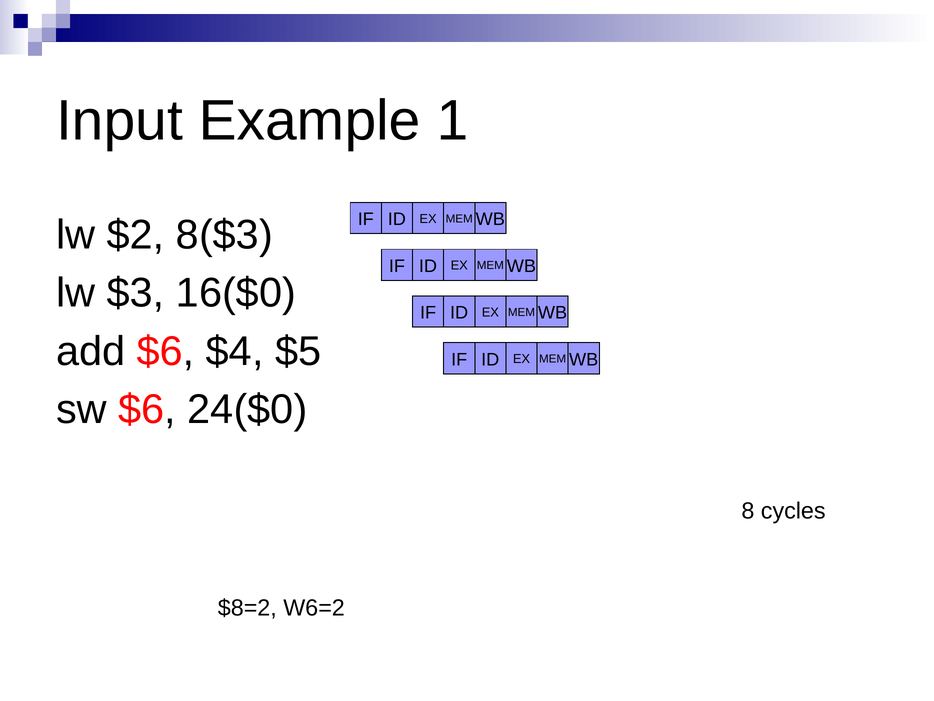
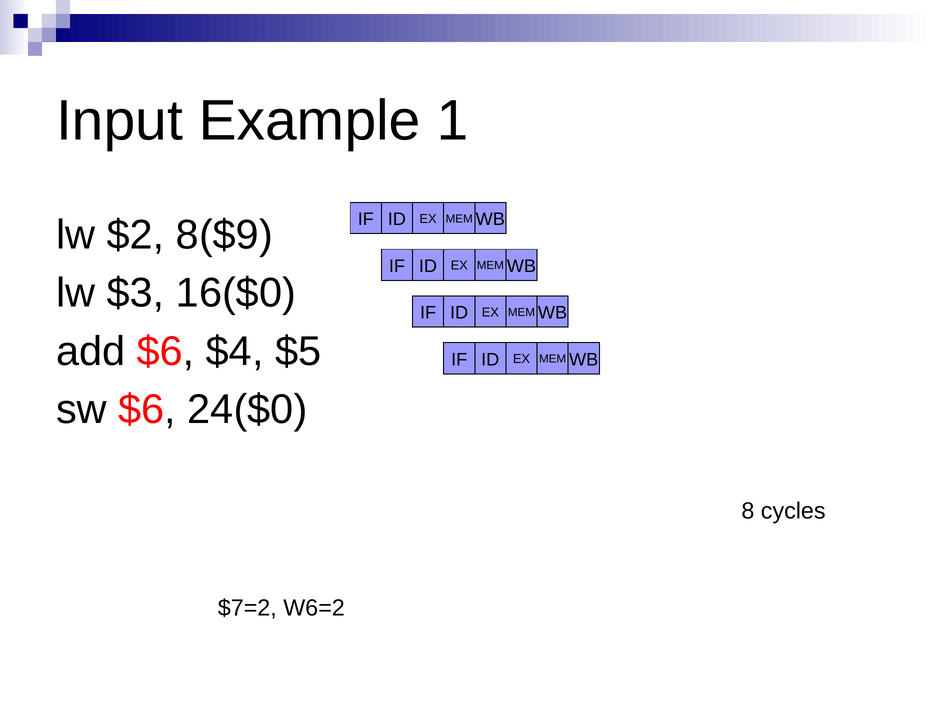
8($3: 8($3 -> 8($9
$8=2: $8=2 -> $7=2
